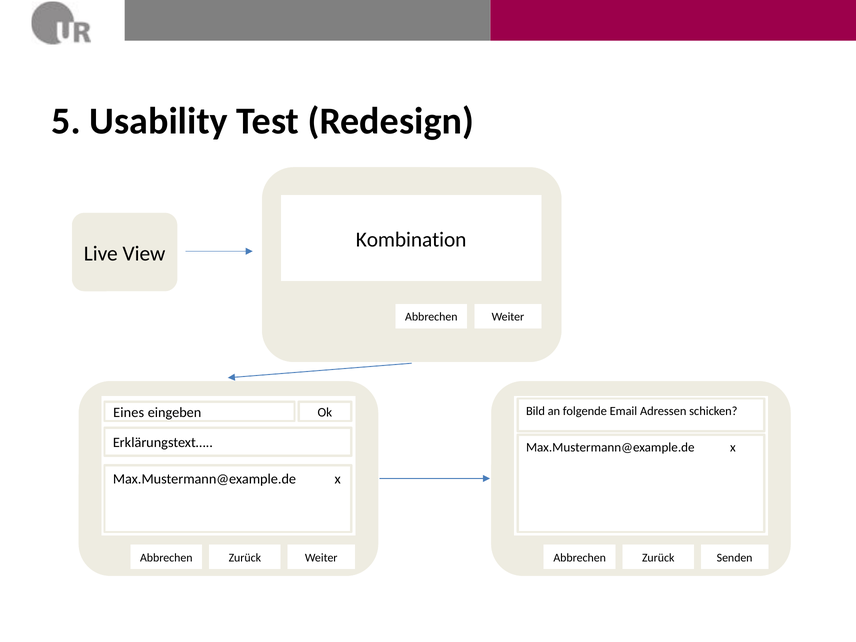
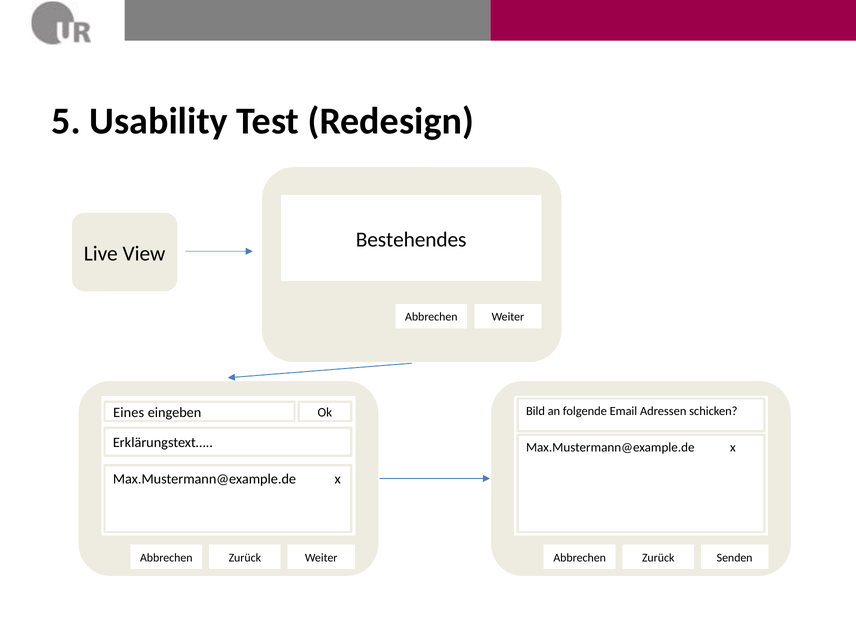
Kombination: Kombination -> Bestehendes
